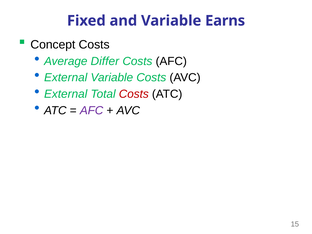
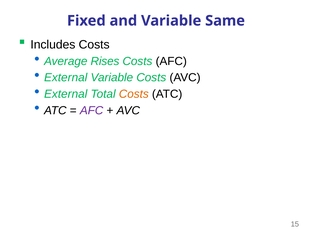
Earns: Earns -> Same
Concept: Concept -> Includes
Differ: Differ -> Rises
Costs at (134, 94) colour: red -> orange
